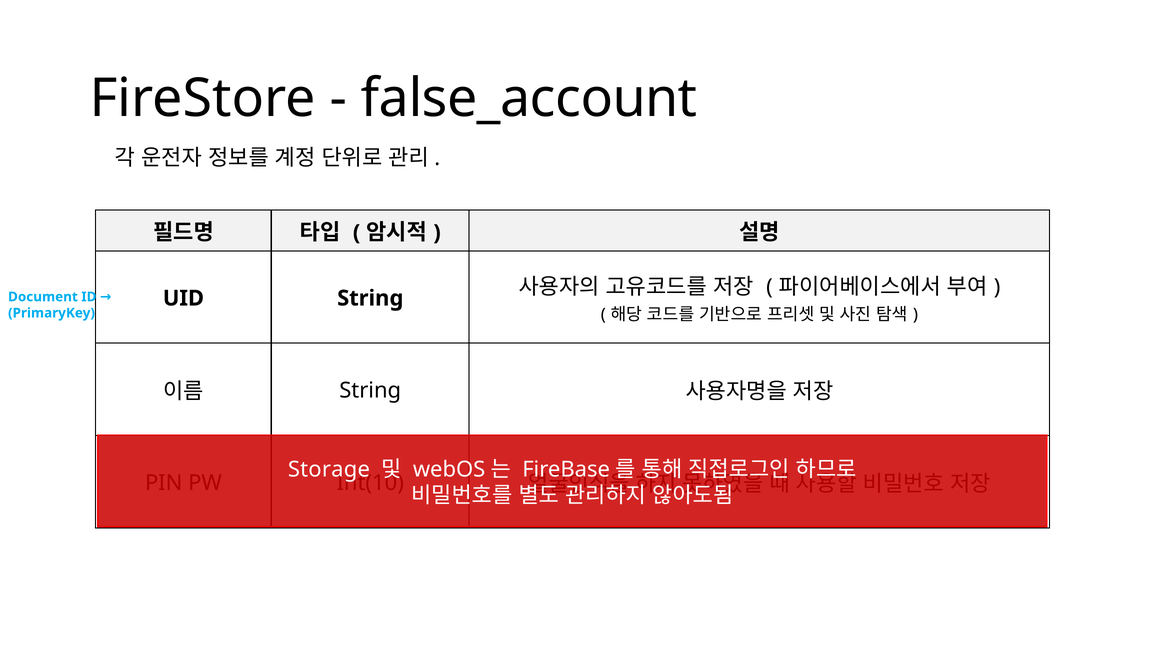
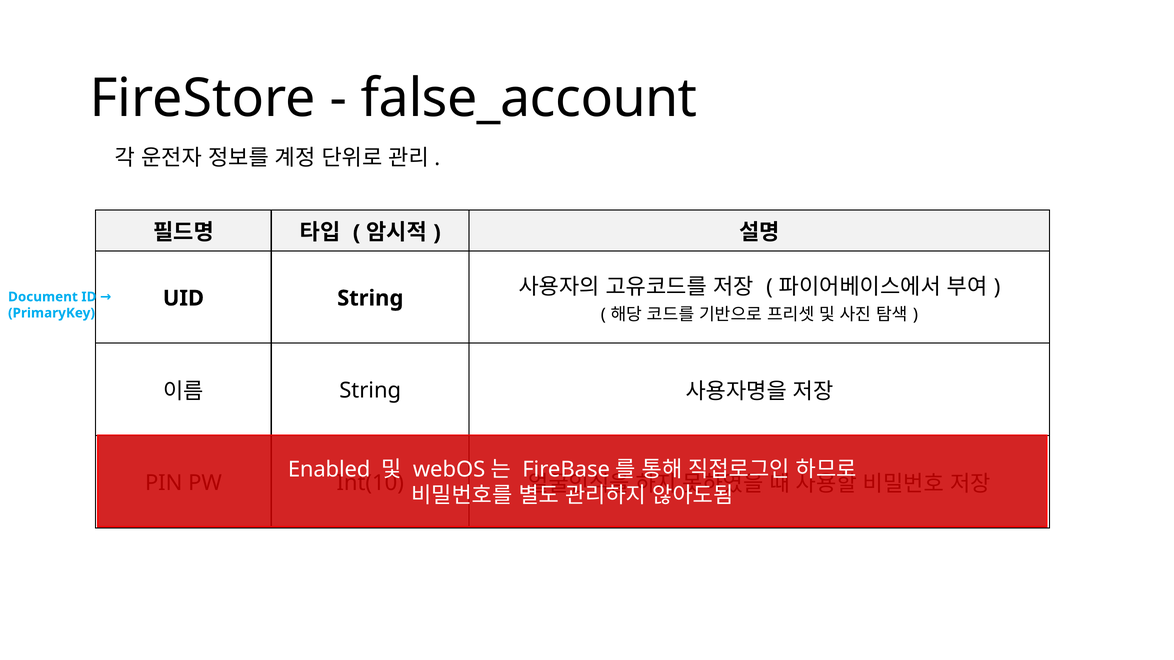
Storage: Storage -> Enabled
